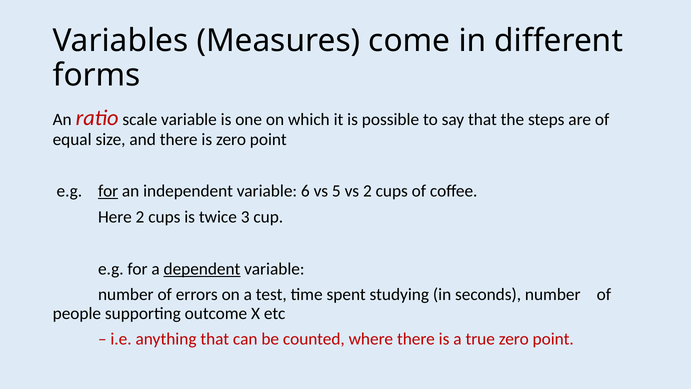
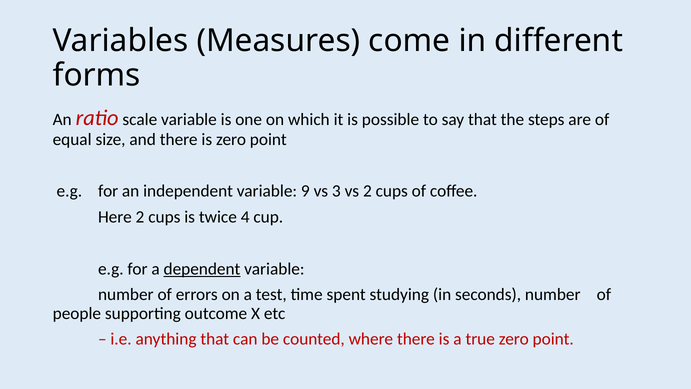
for at (108, 191) underline: present -> none
6: 6 -> 9
5: 5 -> 3
3: 3 -> 4
